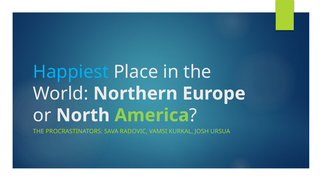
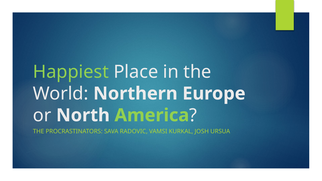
Happiest colour: light blue -> light green
